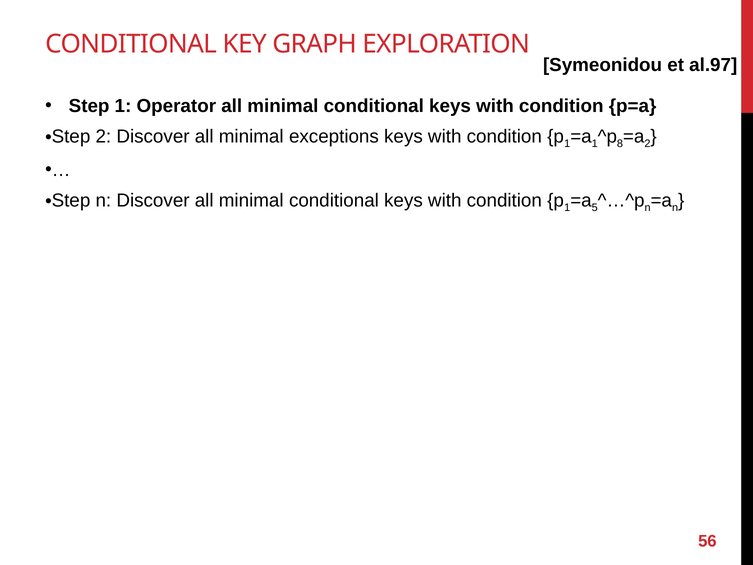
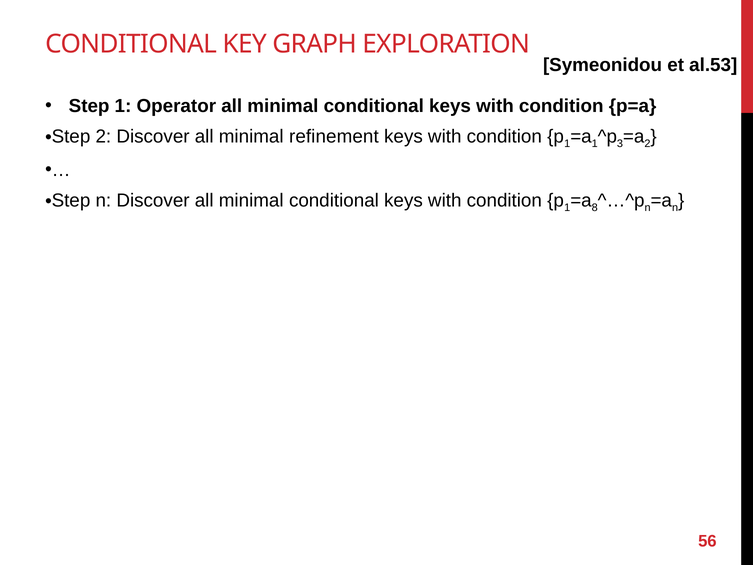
al.97: al.97 -> al.53
exceptions: exceptions -> refinement
8: 8 -> 3
5: 5 -> 8
